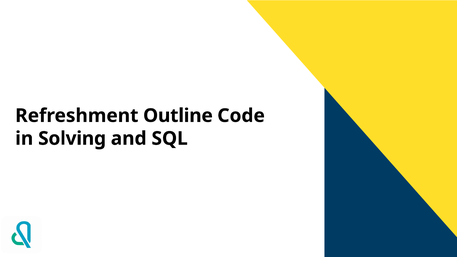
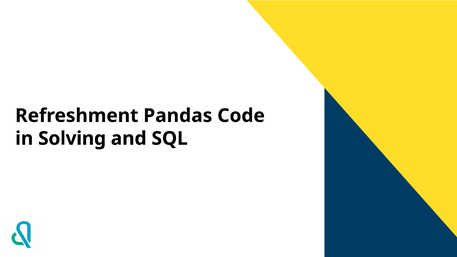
Outline: Outline -> Pandas
